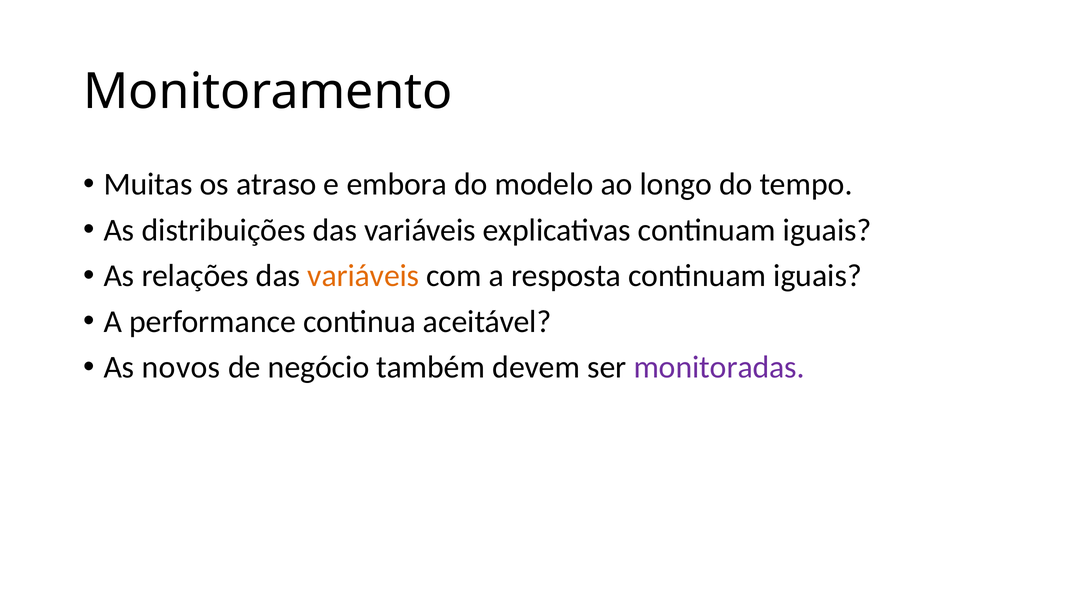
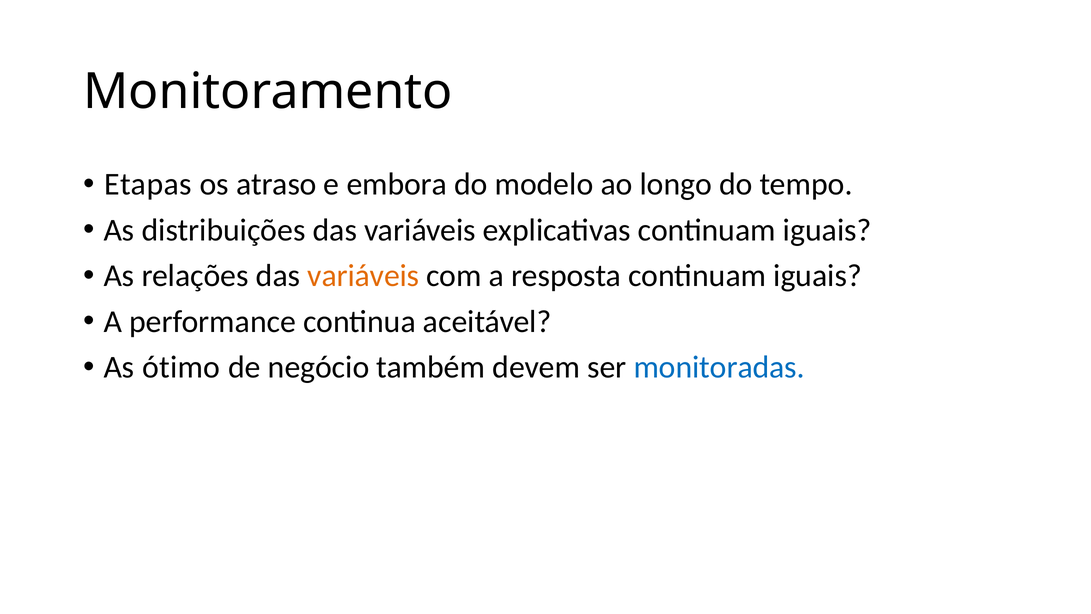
Muitas: Muitas -> Etapas
novos: novos -> ótimo
monitoradas colour: purple -> blue
